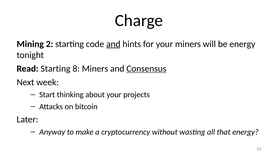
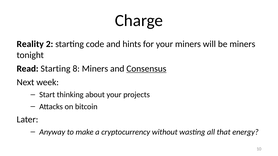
Mining: Mining -> Reality
and at (113, 44) underline: present -> none
be energy: energy -> miners
